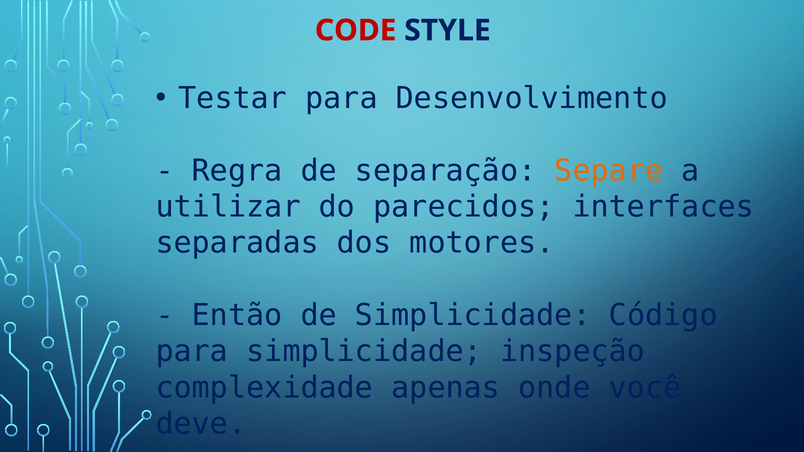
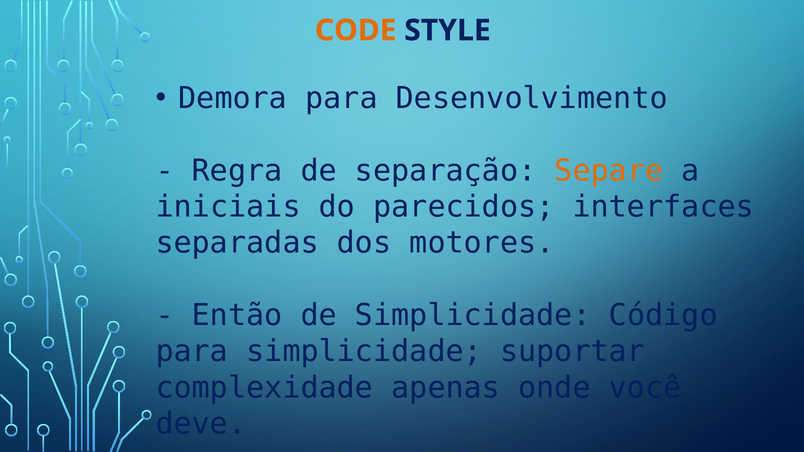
CODE colour: red -> orange
Testar: Testar -> Demora
utilizar: utilizar -> iniciais
inspeção: inspeção -> suportar
